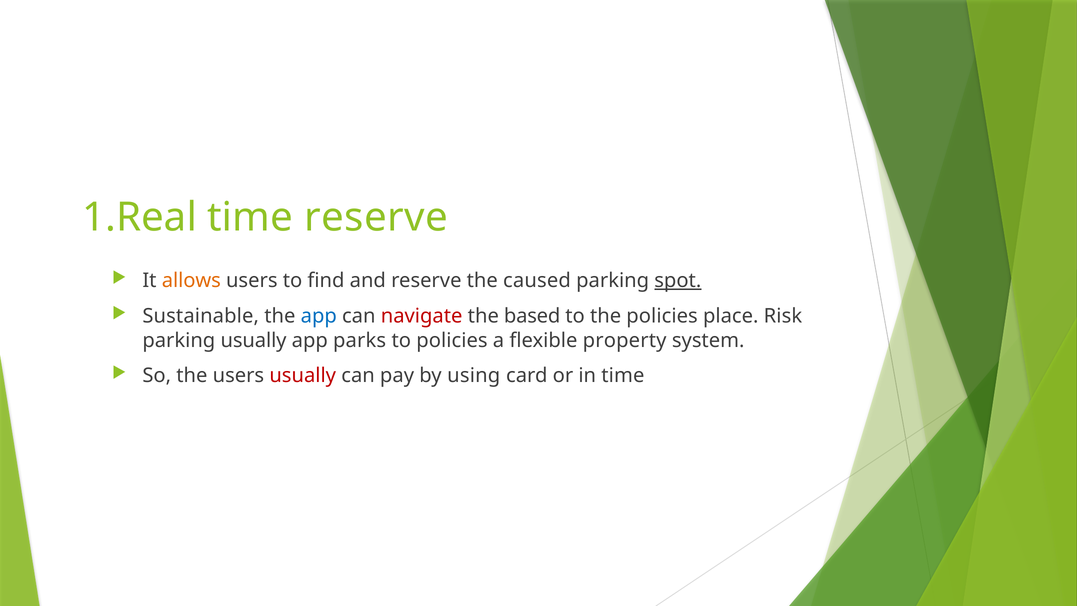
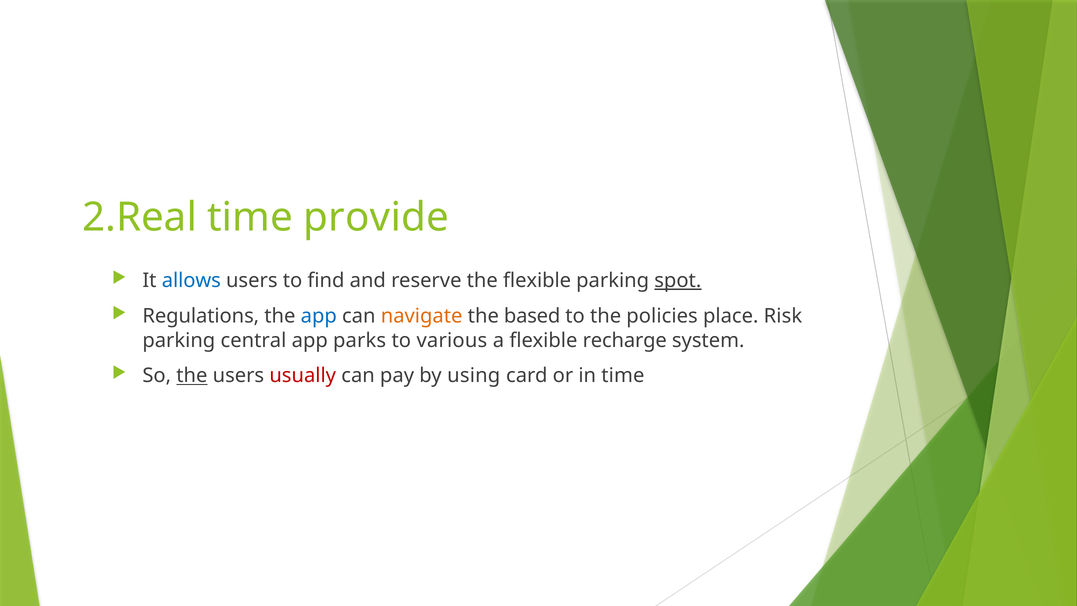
1.Real: 1.Real -> 2.Real
time reserve: reserve -> provide
allows colour: orange -> blue
the caused: caused -> flexible
Sustainable: Sustainable -> Regulations
navigate colour: red -> orange
parking usually: usually -> central
to policies: policies -> various
property: property -> recharge
the at (192, 376) underline: none -> present
